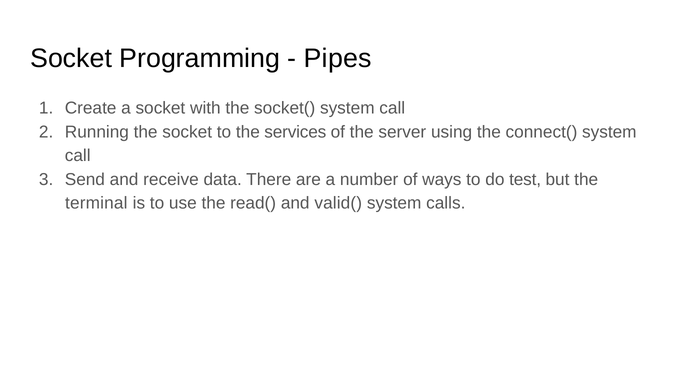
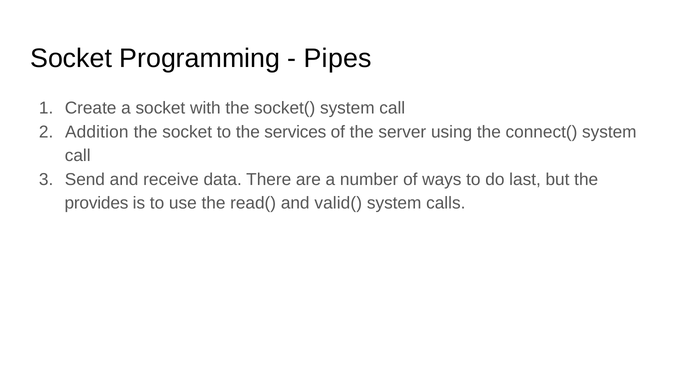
Running: Running -> Addition
test: test -> last
terminal: terminal -> provides
